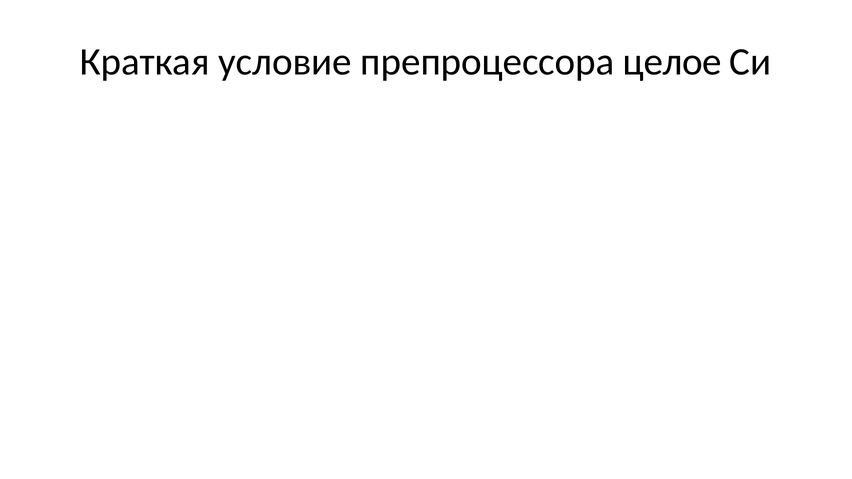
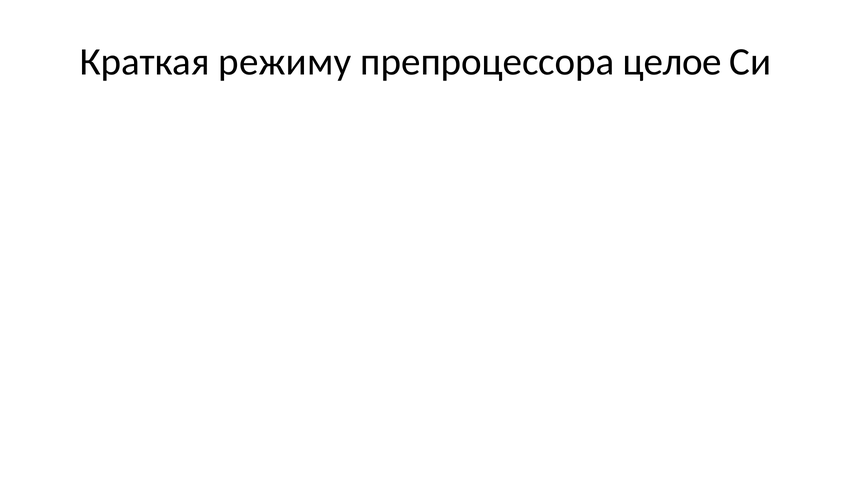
условие: условие -> режиму
